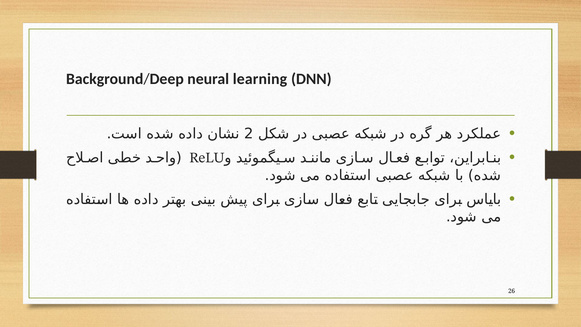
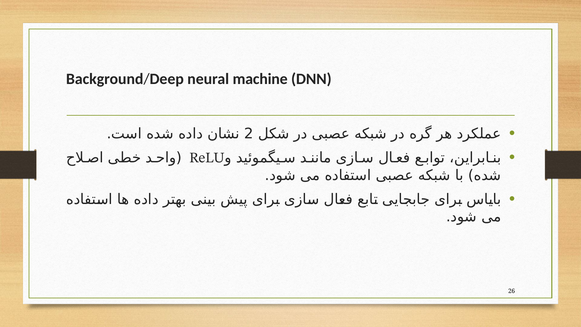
learning: learning -> machine
